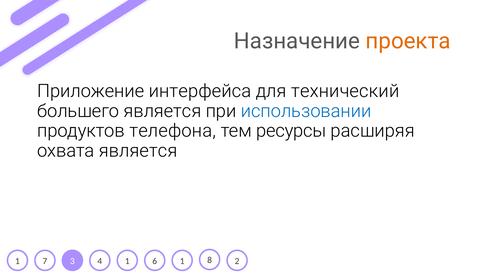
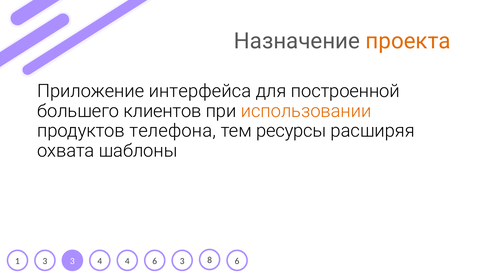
технический: технический -> построенной
большего является: является -> клиентов
использовании colour: blue -> orange
охвата является: является -> шаблоны
1 7: 7 -> 3
4 1: 1 -> 4
6 1: 1 -> 3
8 2: 2 -> 6
